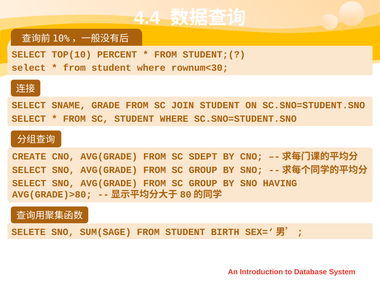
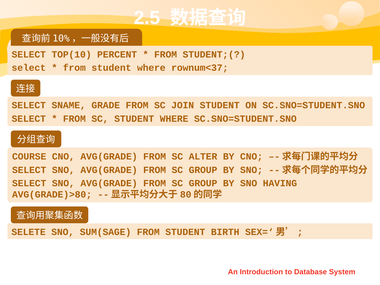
4.4: 4.4 -> 2.5
rownum<30: rownum<30 -> rownum<37
CREATE: CREATE -> COURSE
SDEPT: SDEPT -> ALTER
